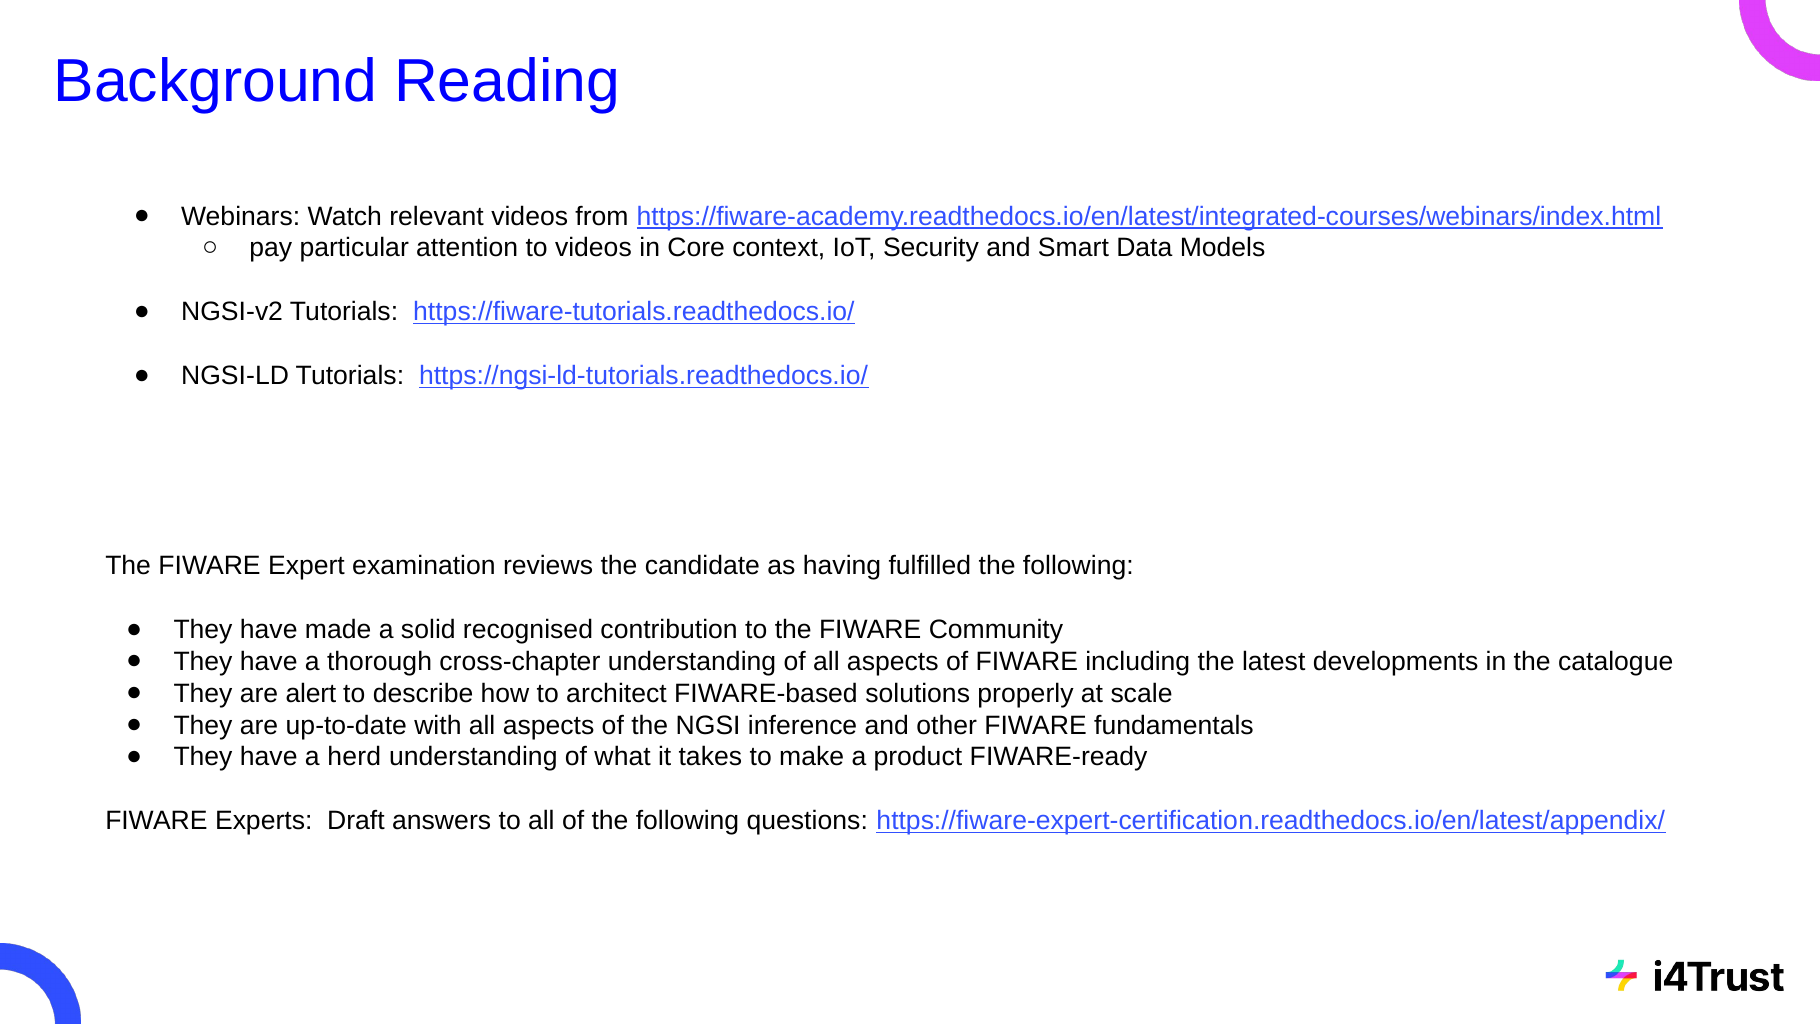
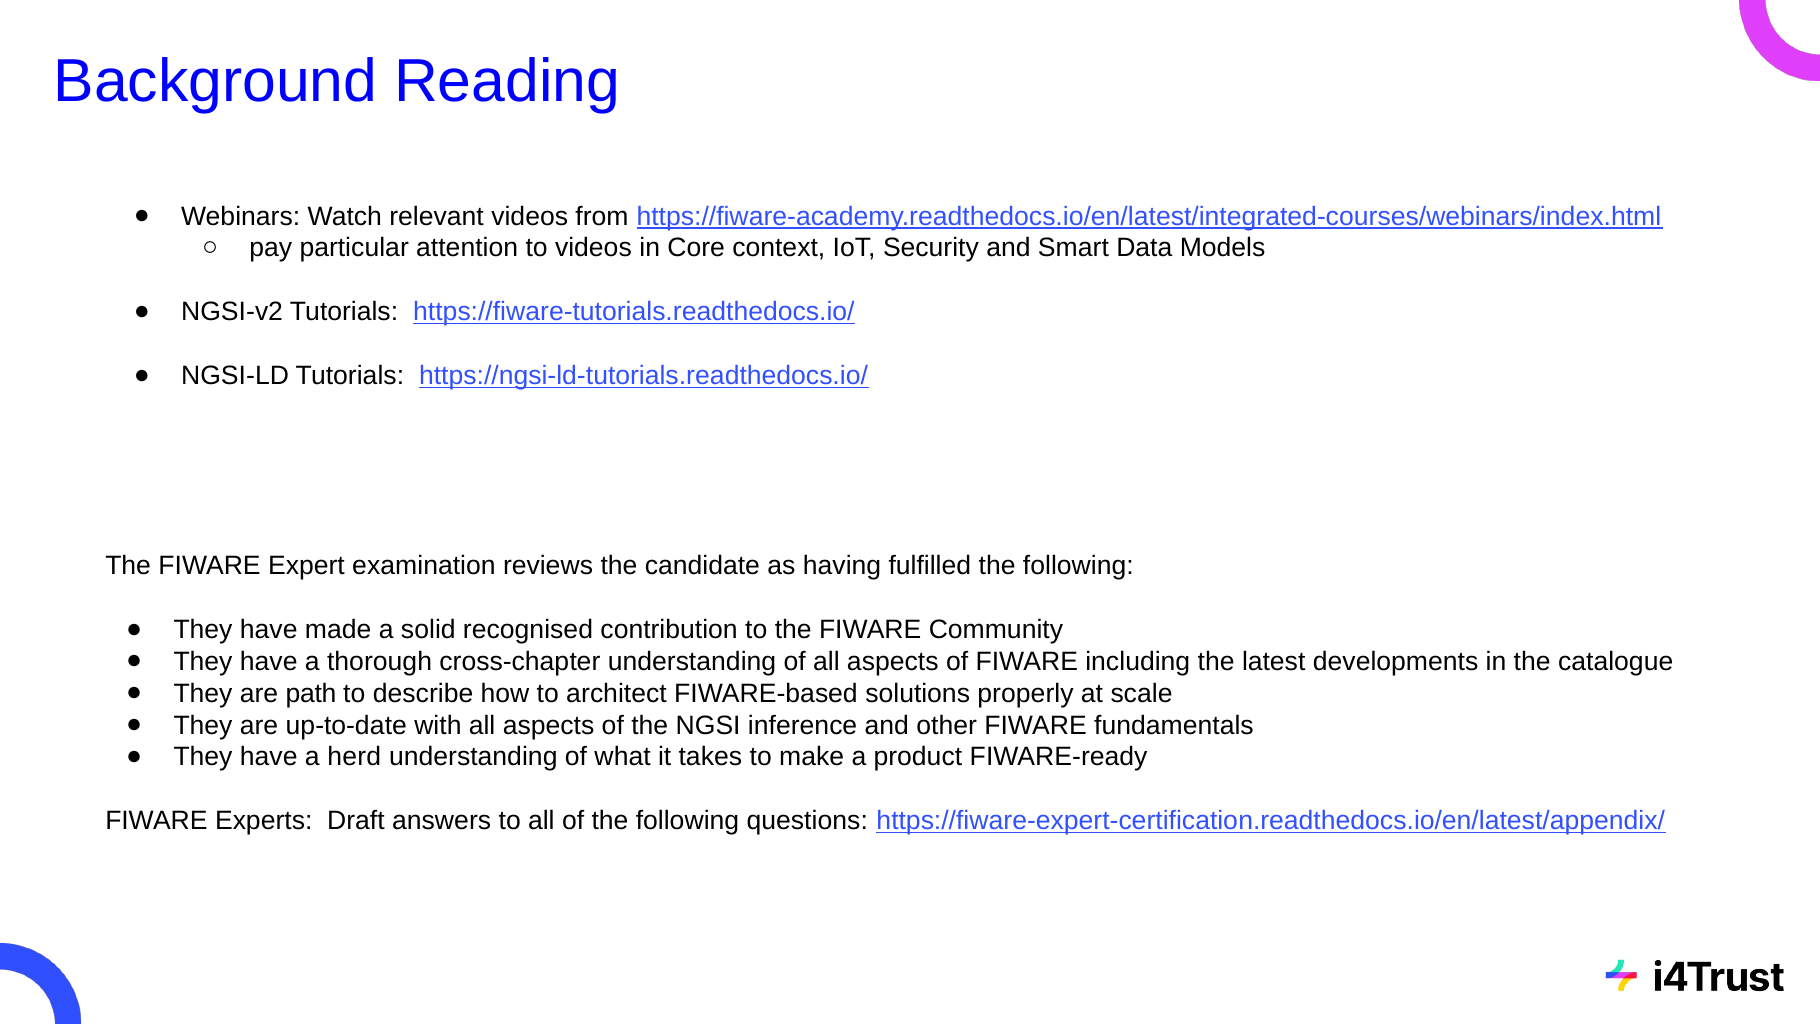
alert: alert -> path
